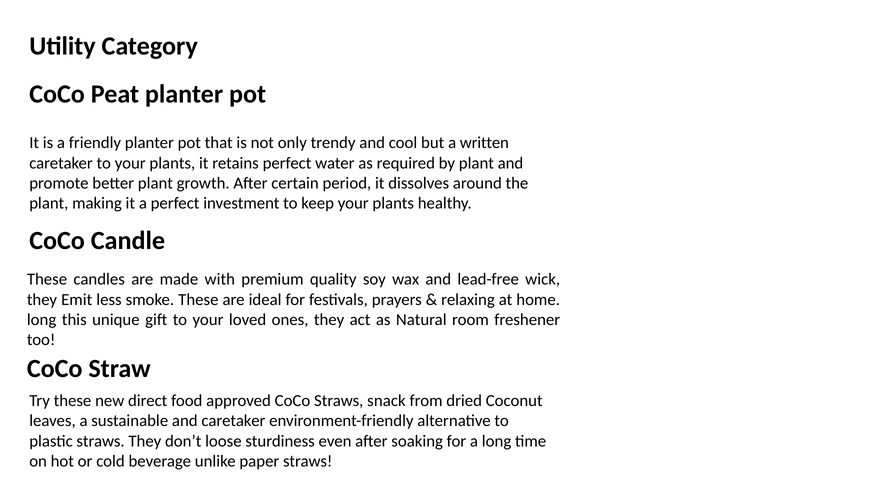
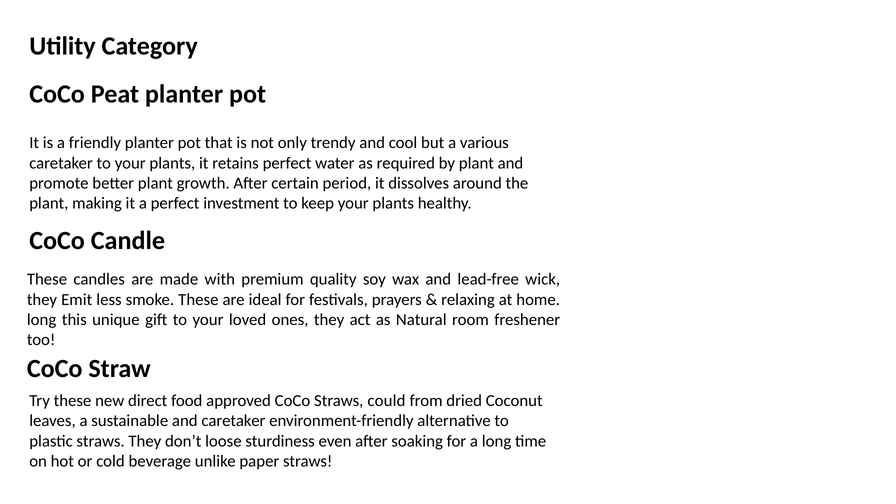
written: written -> various
snack: snack -> could
